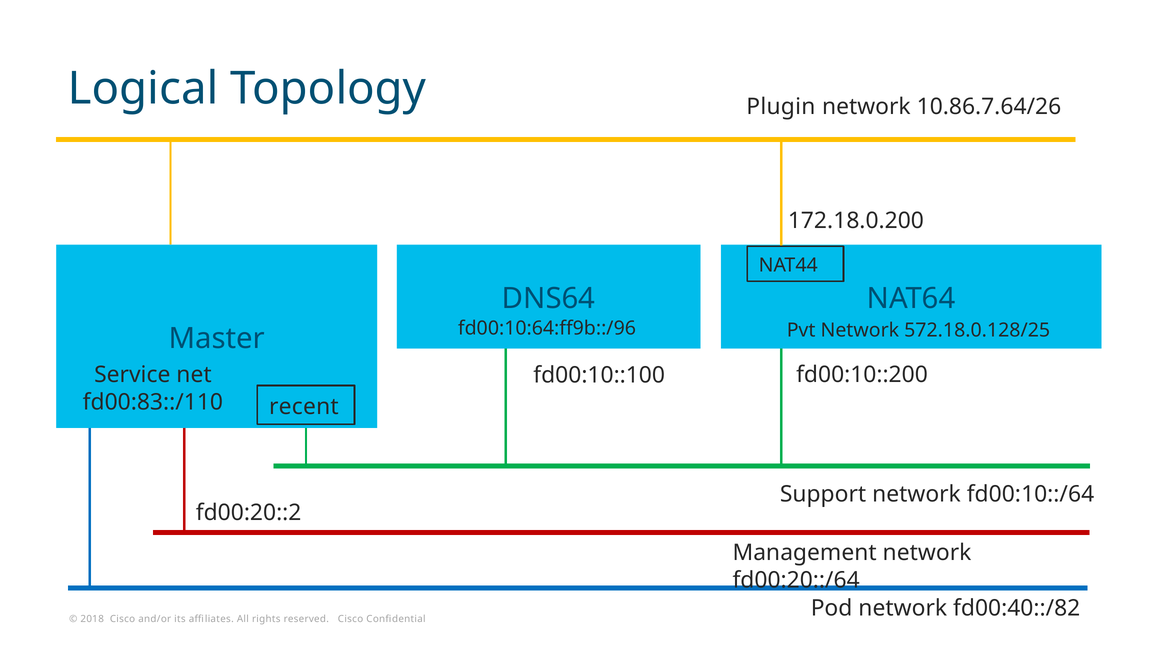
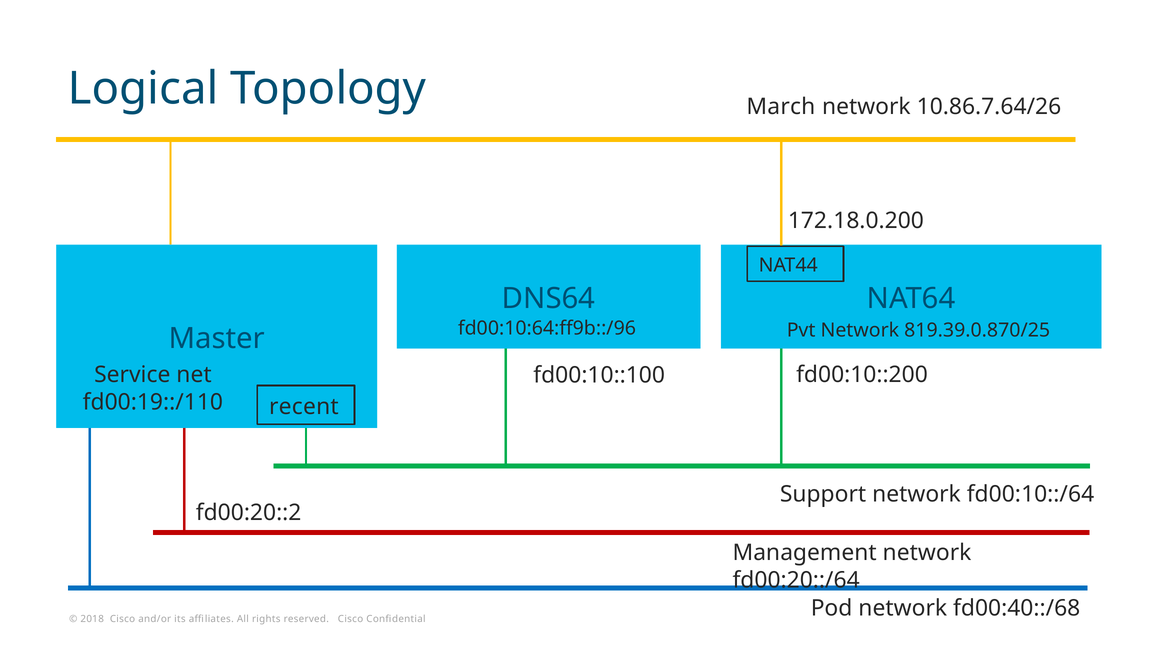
Plugin: Plugin -> March
572.18.0.128/25: 572.18.0.128/25 -> 819.39.0.870/25
fd00:83::/110: fd00:83::/110 -> fd00:19::/110
fd00:40::/82: fd00:40::/82 -> fd00:40::/68
